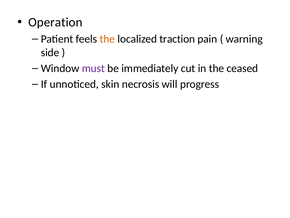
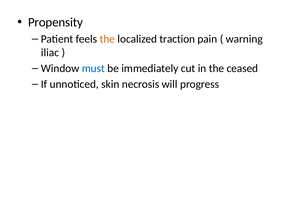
Operation: Operation -> Propensity
side: side -> iliac
must colour: purple -> blue
